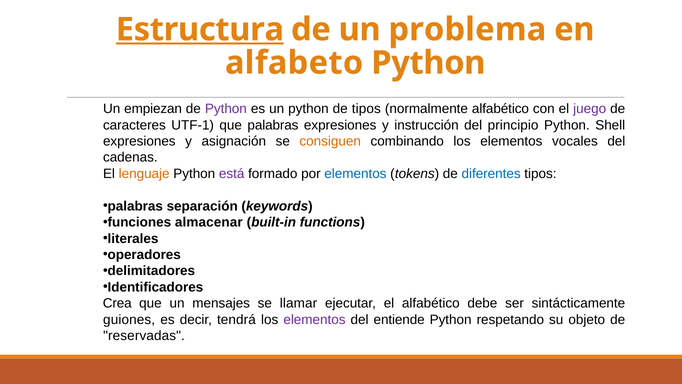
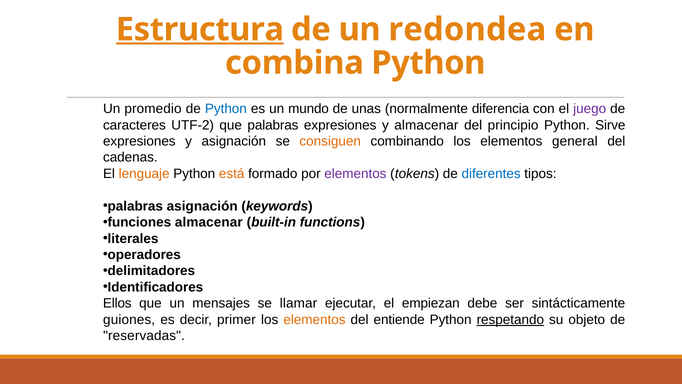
problema: problema -> redondea
alfabeto: alfabeto -> combina
empiezan: empiezan -> promedio
Python at (226, 109) colour: purple -> blue
un python: python -> mundo
de tipos: tipos -> unas
normalmente alfabético: alfabético -> diferencia
UTF-1: UTF-1 -> UTF-2
y instrucción: instrucción -> almacenar
Shell: Shell -> Sirve
vocales: vocales -> general
está colour: purple -> orange
elementos at (355, 174) colour: blue -> purple
palabras separación: separación -> asignación
Crea: Crea -> Ellos
el alfabético: alfabético -> empiezan
tendrá: tendrá -> primer
elementos at (314, 319) colour: purple -> orange
respetando underline: none -> present
